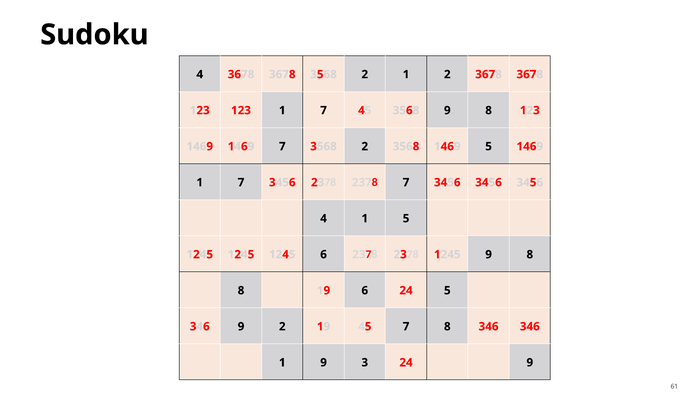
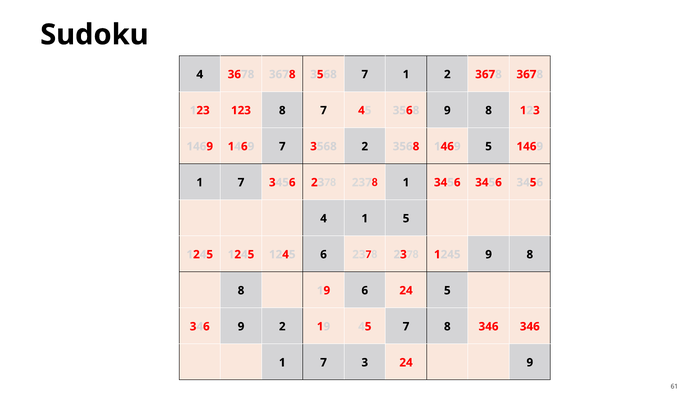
3678 3568 2: 2 -> 7
123 1: 1 -> 8
8 7: 7 -> 1
9 at (324, 363): 9 -> 7
